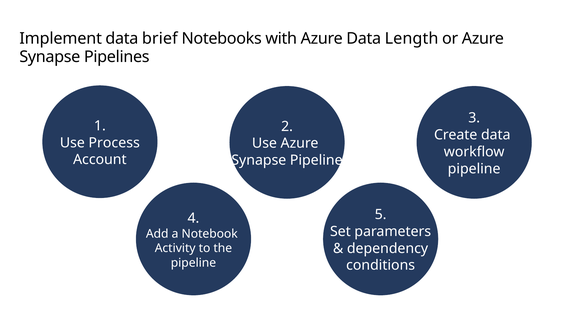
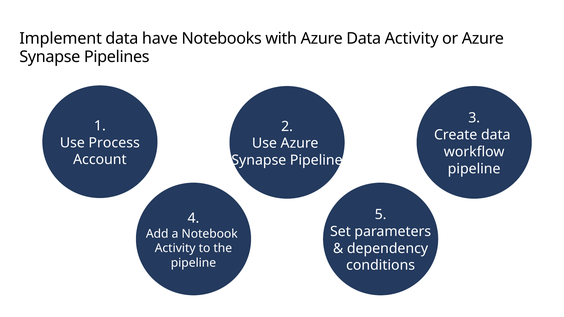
brief: brief -> have
Data Length: Length -> Activity
